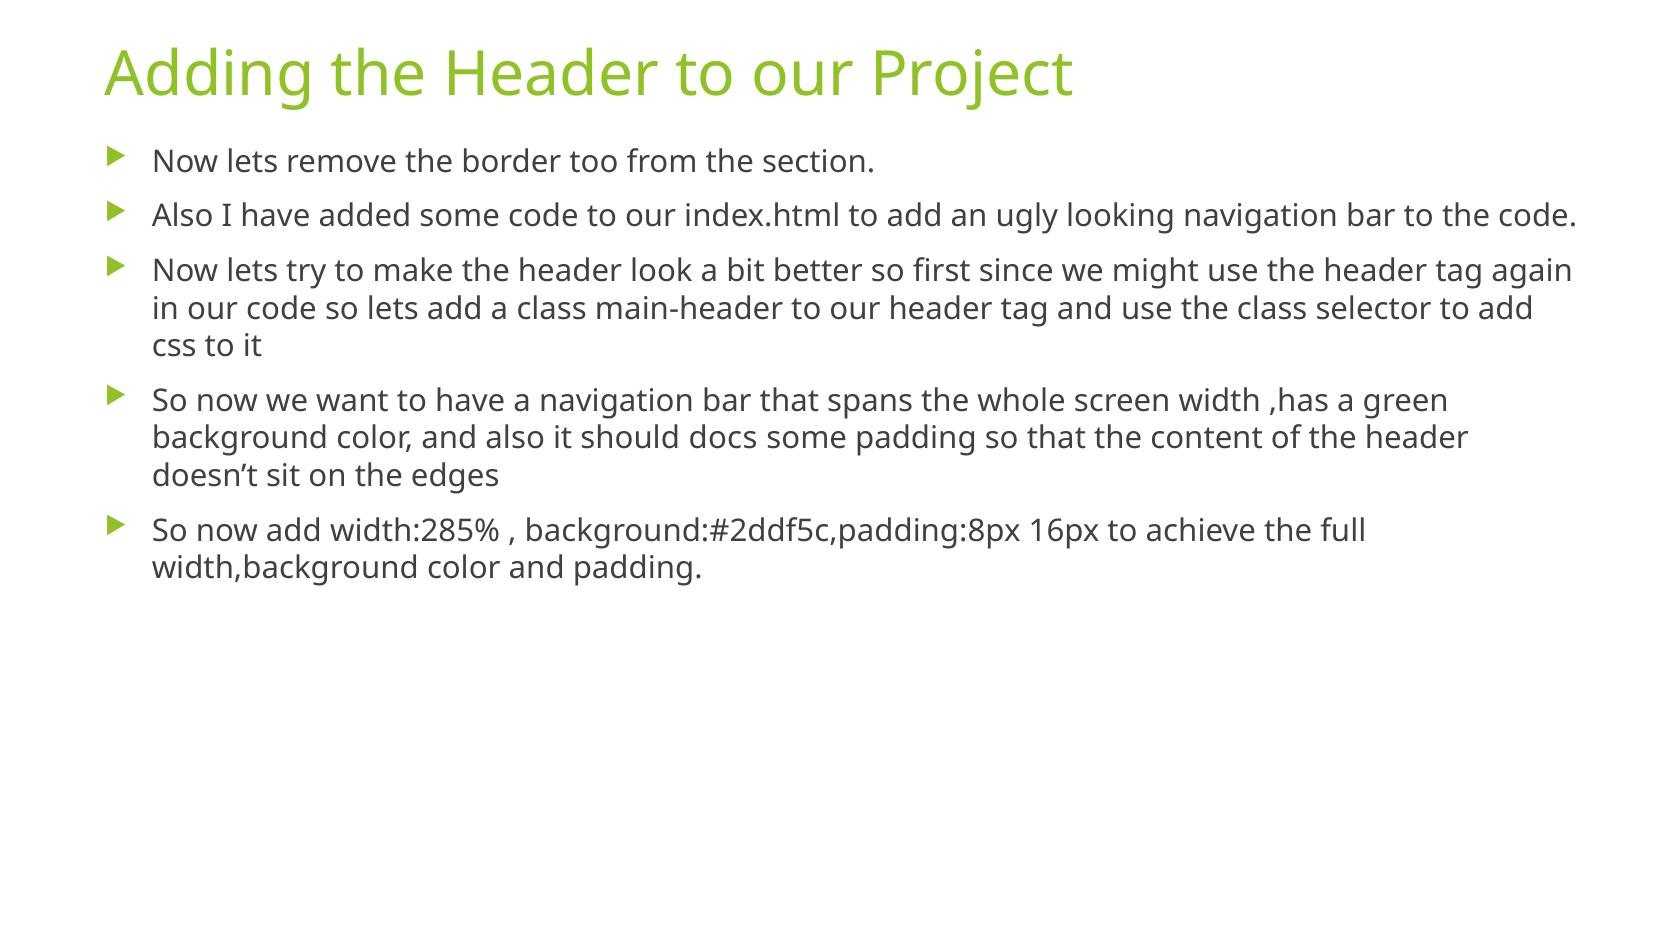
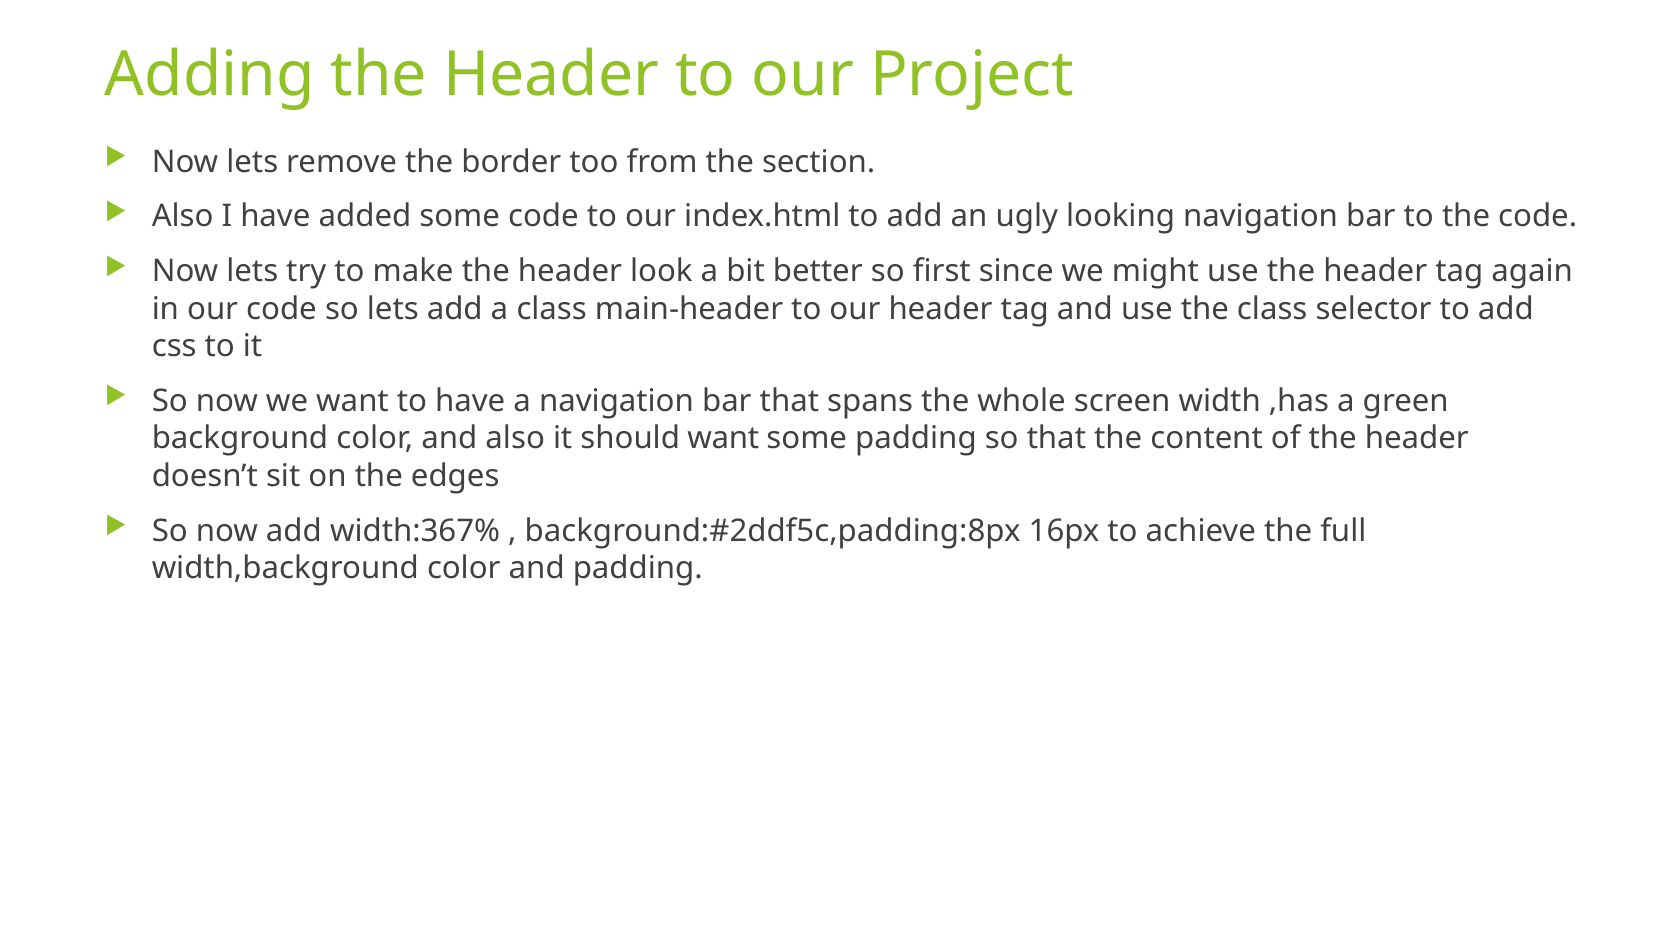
should docs: docs -> want
width:285%: width:285% -> width:367%
